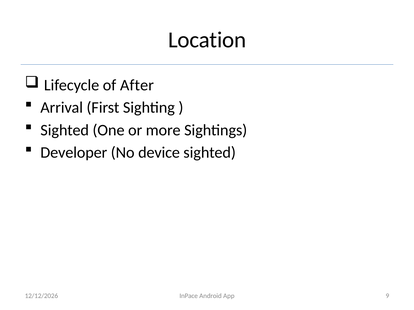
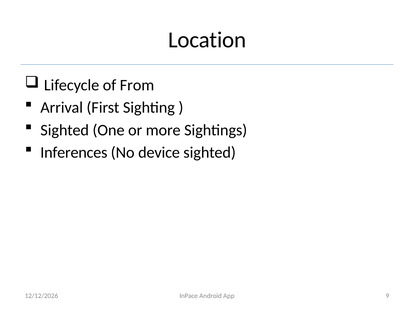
After: After -> From
Developer: Developer -> Inferences
